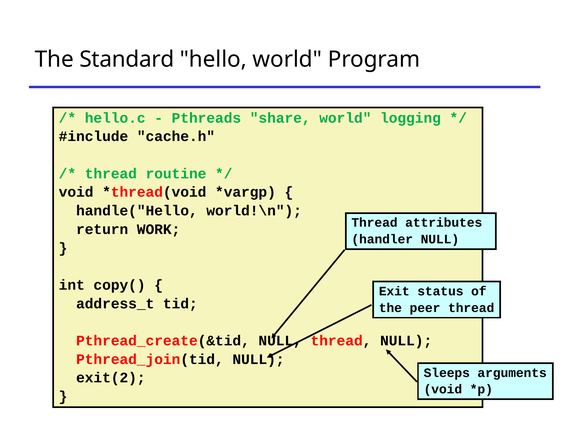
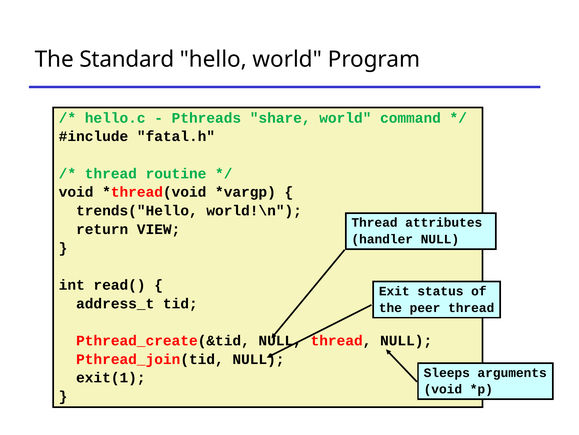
logging: logging -> command
cache.h: cache.h -> fatal.h
handle("Hello: handle("Hello -> trends("Hello
WORK: WORK -> VIEW
copy(: copy( -> read(
exit(2: exit(2 -> exit(1
